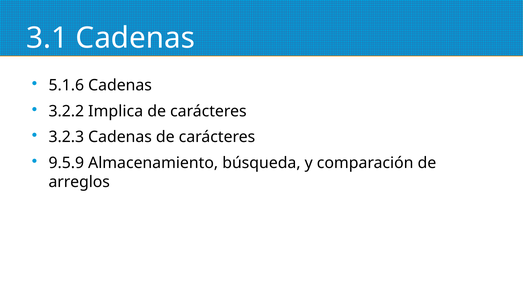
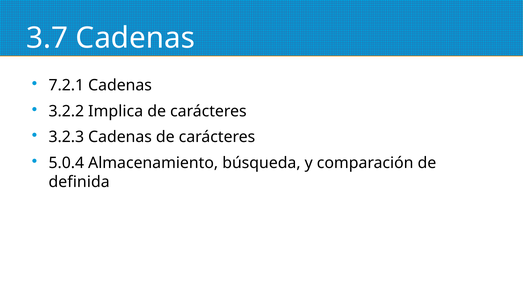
3.1: 3.1 -> 3.7
5.1.6: 5.1.6 -> 7.2.1
9.5.9: 9.5.9 -> 5.0.4
arreglos: arreglos -> definida
